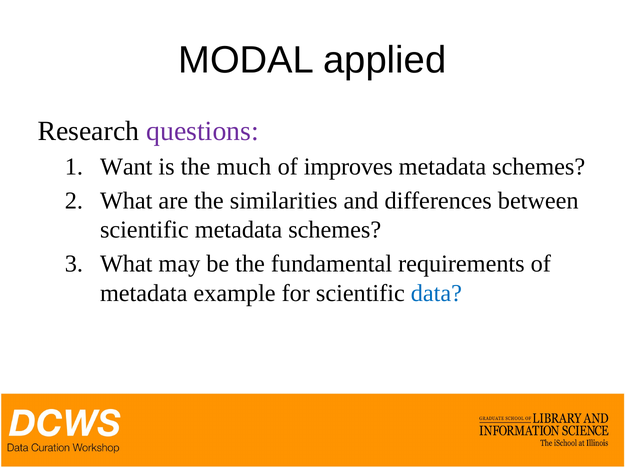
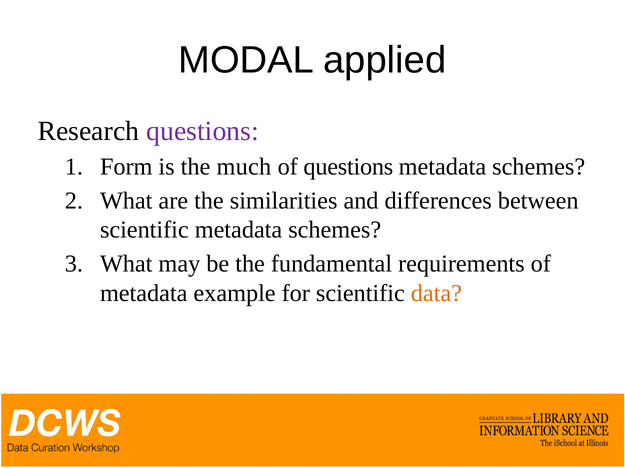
Want: Want -> Form
of improves: improves -> questions
data colour: blue -> orange
